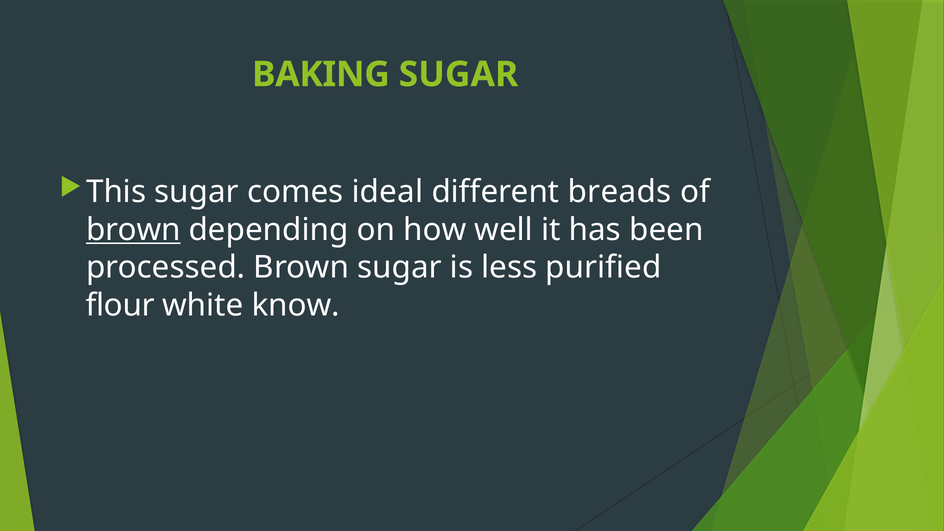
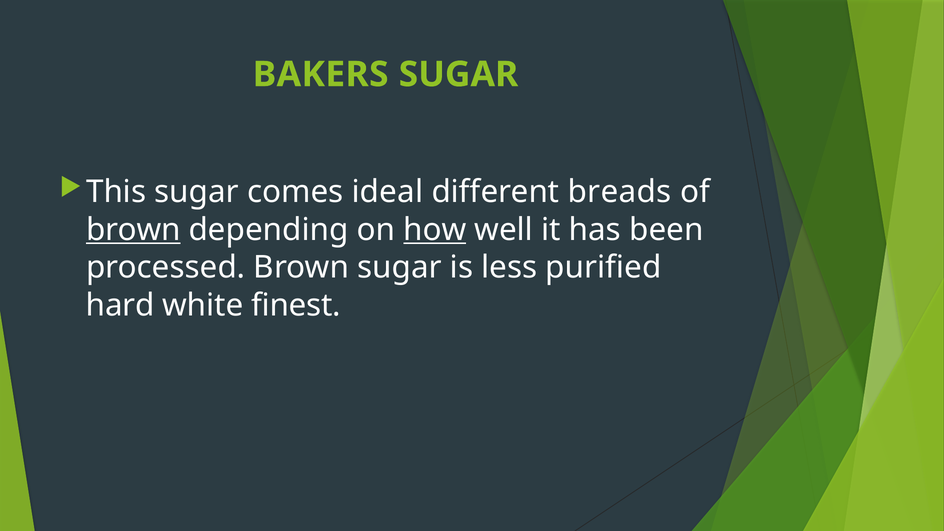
BAKING: BAKING -> BAKERS
how underline: none -> present
flour: flour -> hard
know: know -> finest
